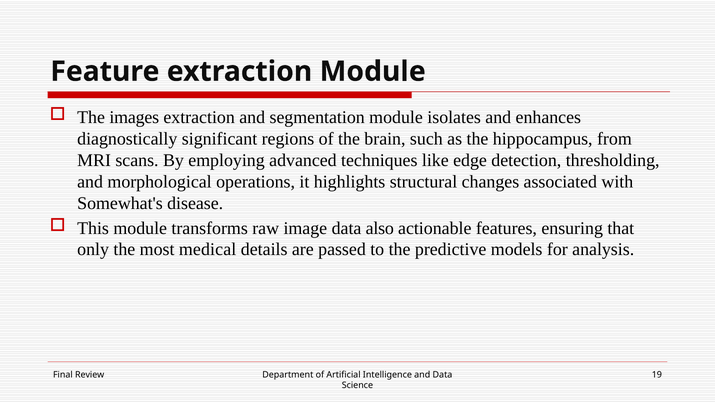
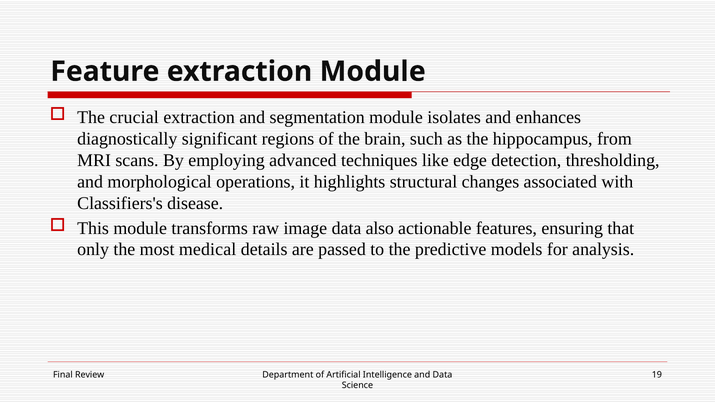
images: images -> crucial
Somewhat's: Somewhat's -> Classifiers's
